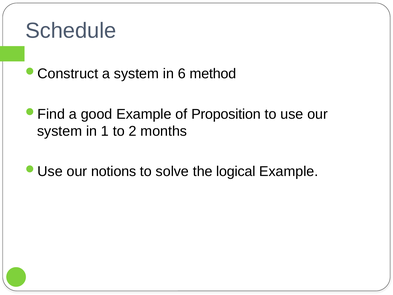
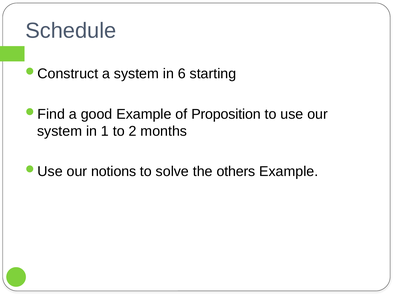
method: method -> starting
logical: logical -> others
